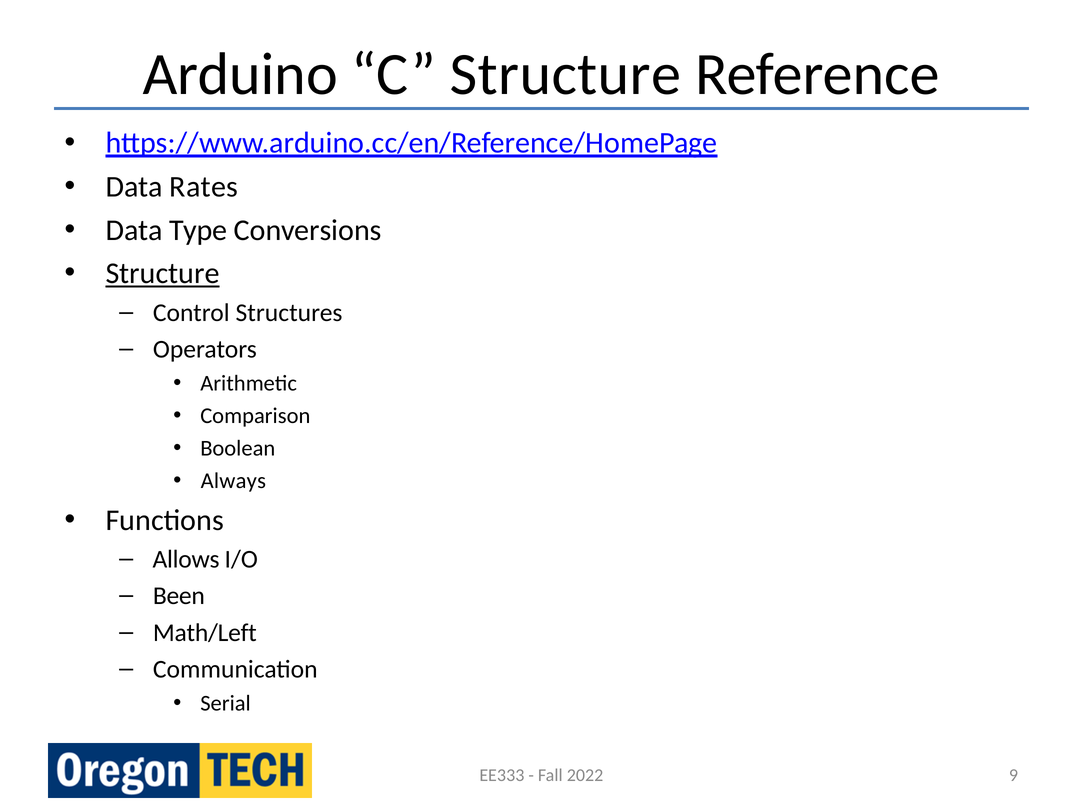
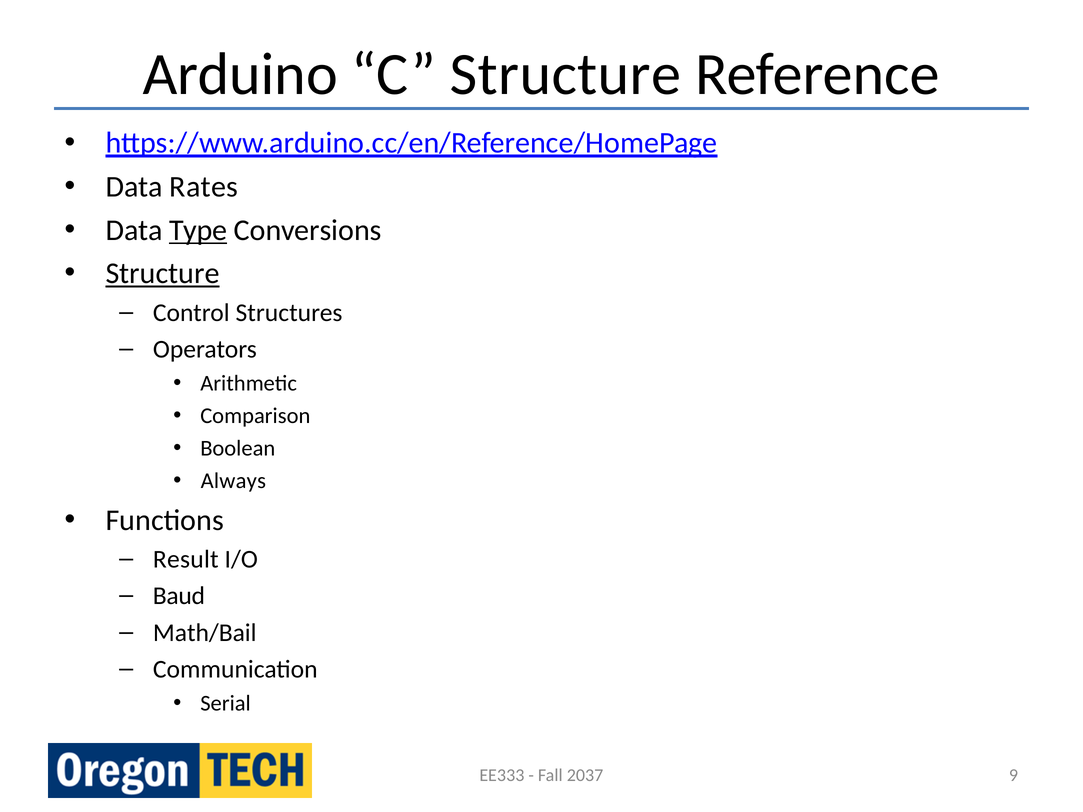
Type underline: none -> present
Allows: Allows -> Result
Been: Been -> Baud
Math/Left: Math/Left -> Math/Bail
2022: 2022 -> 2037
